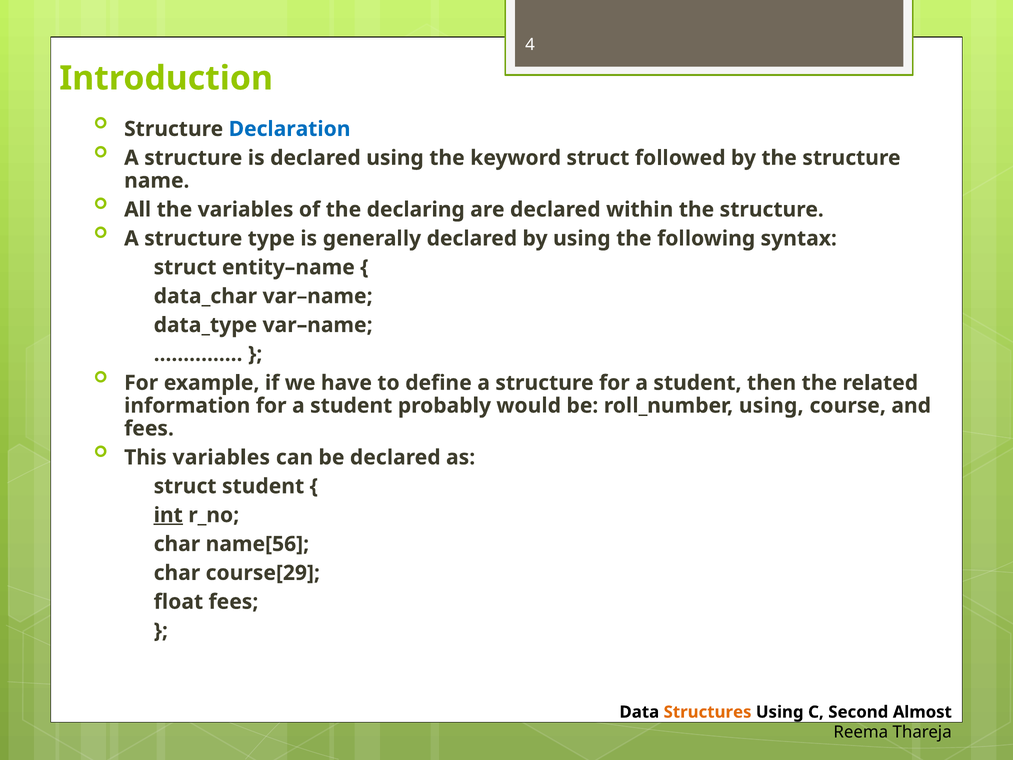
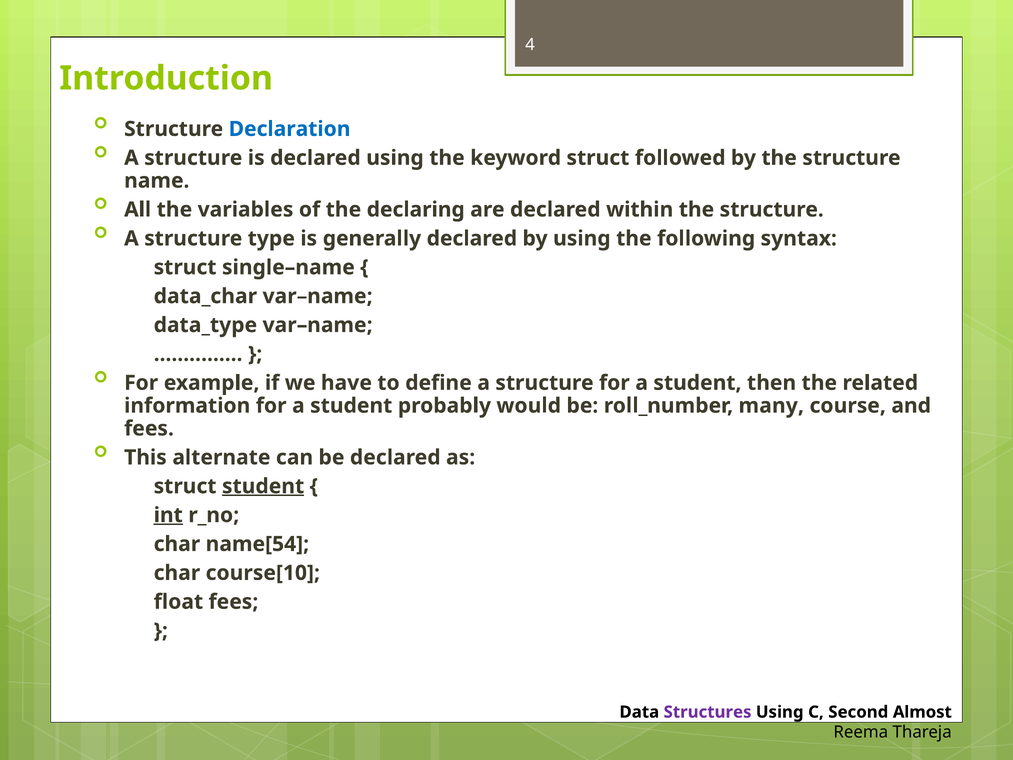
entity–name: entity–name -> single–name
roll_number using: using -> many
This variables: variables -> alternate
student at (263, 486) underline: none -> present
name[56: name[56 -> name[54
course[29: course[29 -> course[10
Structures colour: orange -> purple
